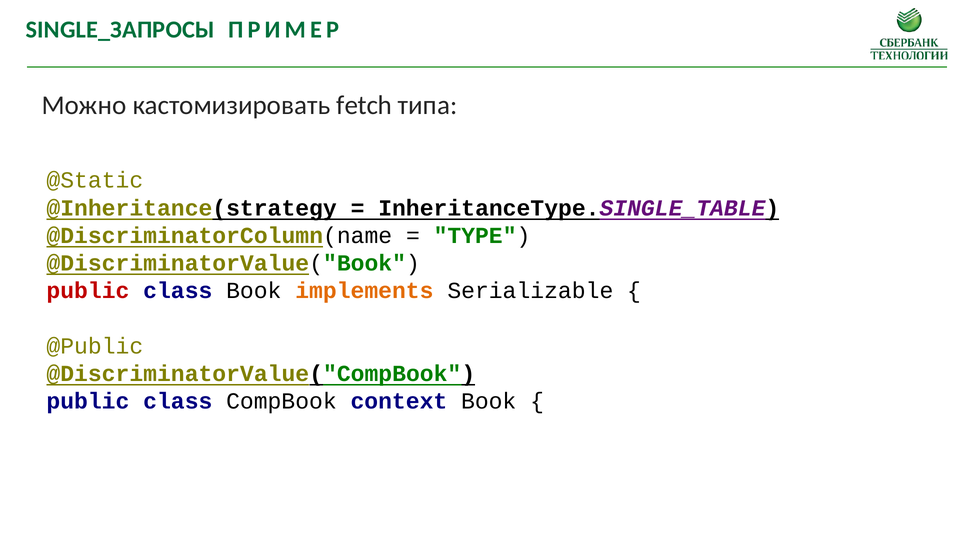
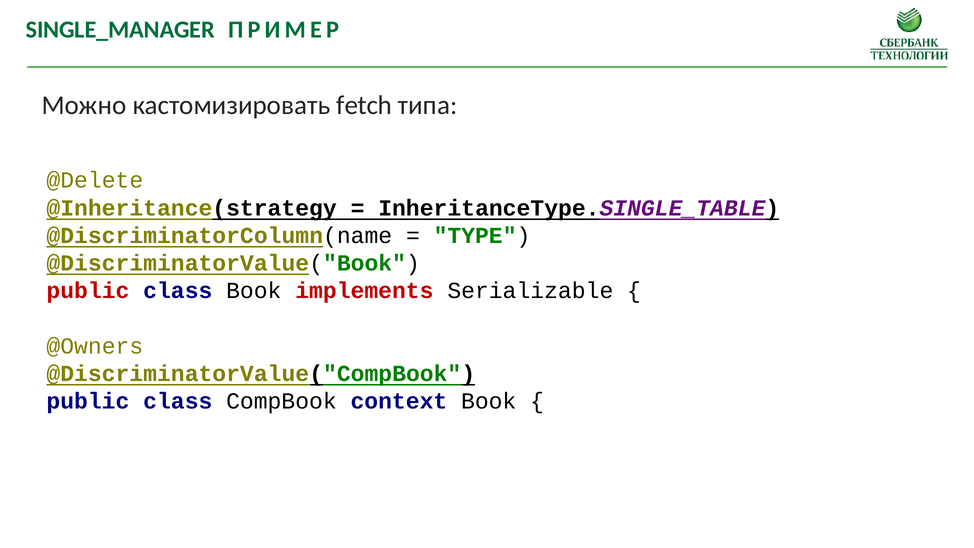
SINGLE_ЗАПРОСЫ: SINGLE_ЗАПРОСЫ -> SINGLE_MANAGER
@Static: @Static -> @Delete
implements colour: orange -> red
@Public: @Public -> @Owners
